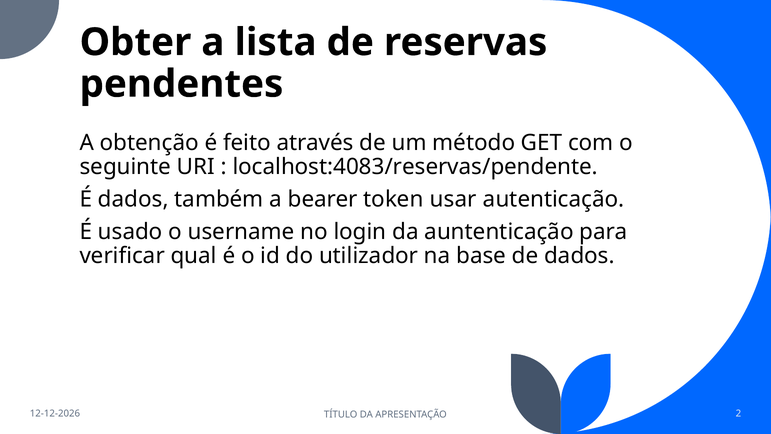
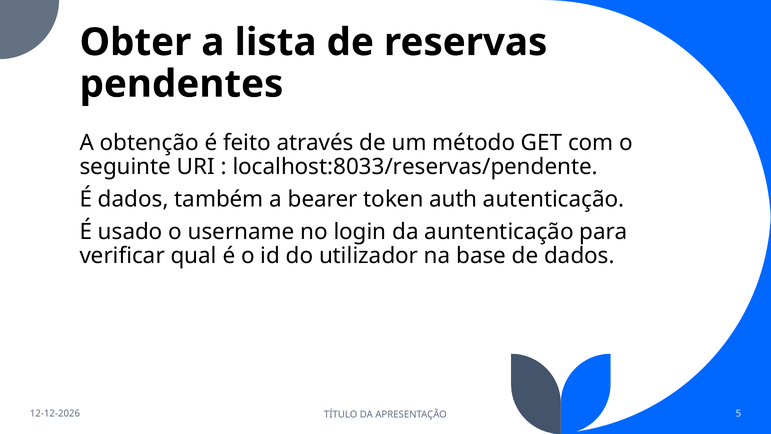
localhost:4083/reservas/pendente: localhost:4083/reservas/pendente -> localhost:8033/reservas/pendente
usar: usar -> auth
2: 2 -> 5
